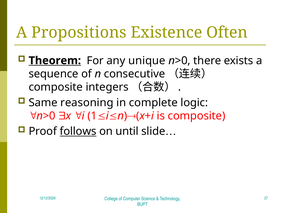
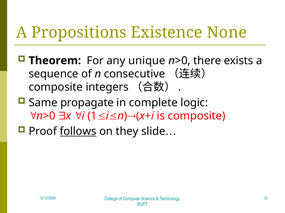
Often: Often -> None
Theorem underline: present -> none
reasoning: reasoning -> propagate
until: until -> they
